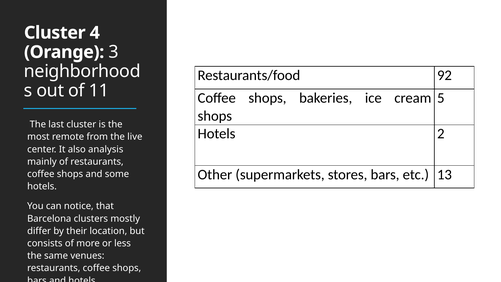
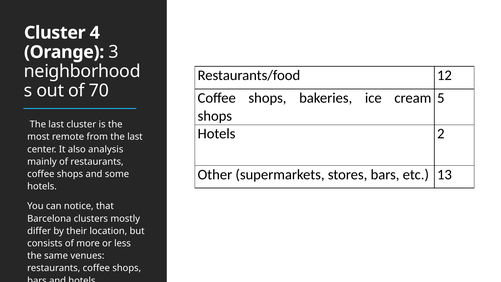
92: 92 -> 12
11: 11 -> 70
from the live: live -> last
